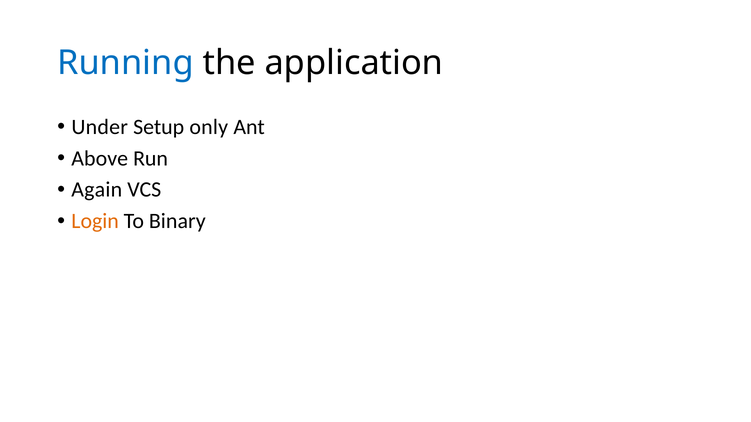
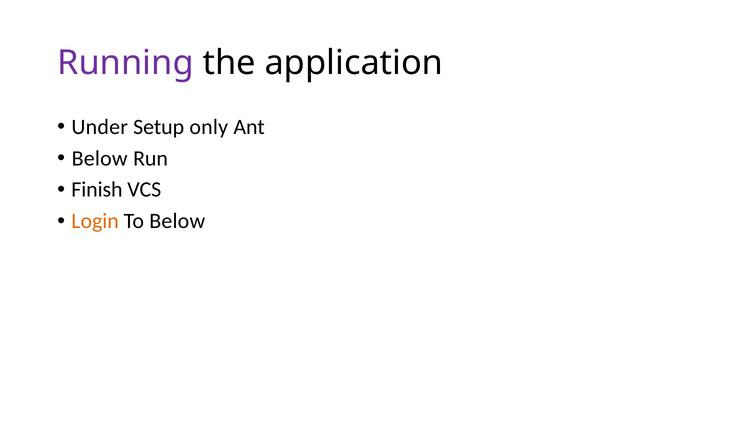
Running colour: blue -> purple
Above at (100, 158): Above -> Below
Again: Again -> Finish
To Binary: Binary -> Below
